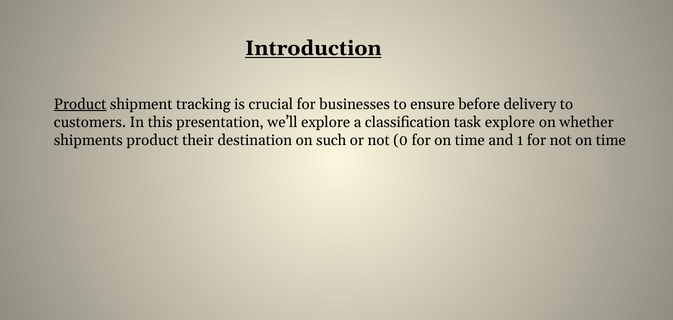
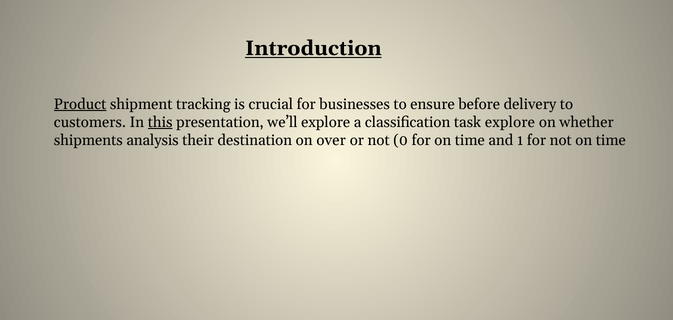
this underline: none -> present
shipments product: product -> analysis
such: such -> over
